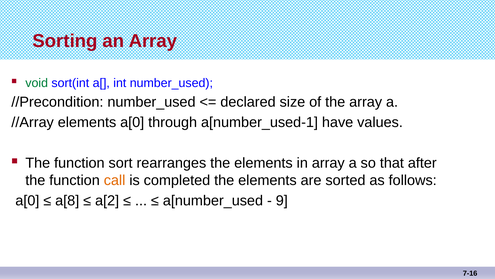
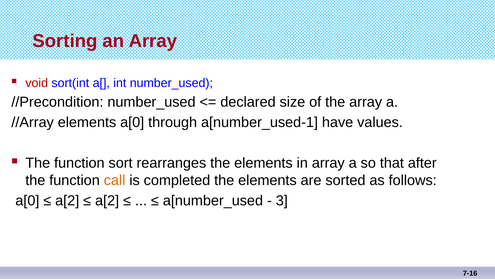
void colour: green -> red
a[8 at (67, 200): a[8 -> a[2
9: 9 -> 3
